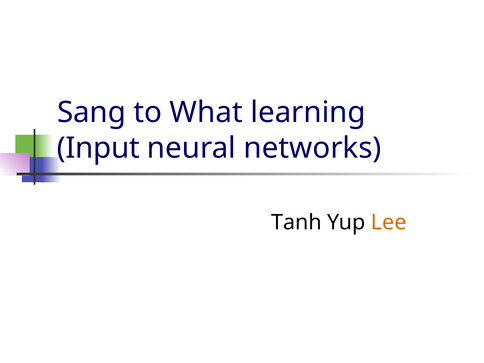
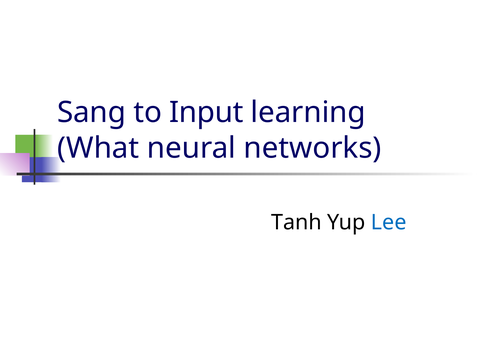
What: What -> Input
Input: Input -> What
Lee colour: orange -> blue
